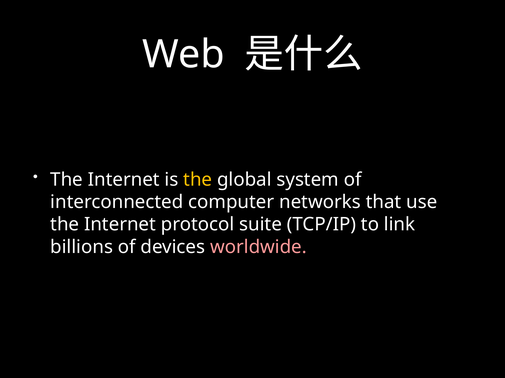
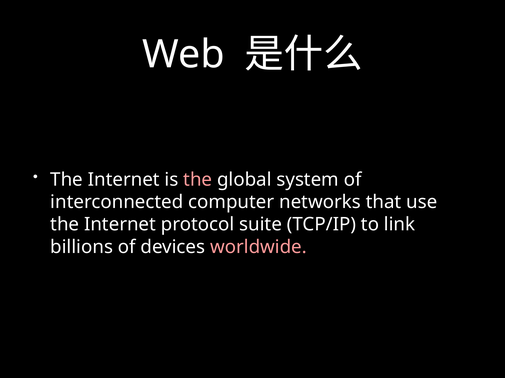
the at (198, 180) colour: yellow -> pink
